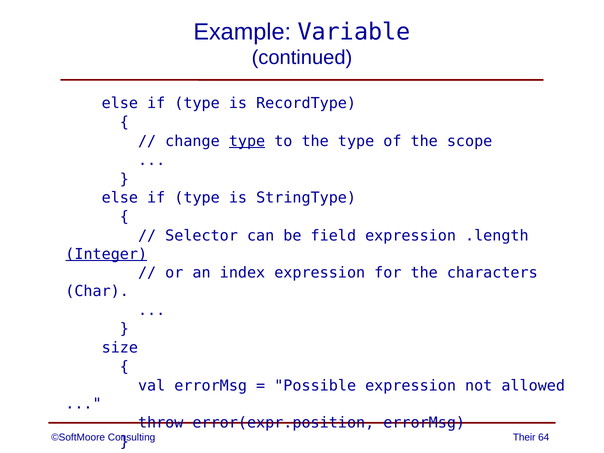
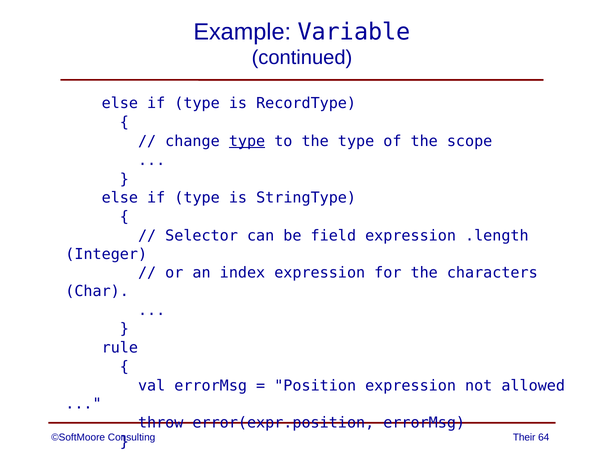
Integer underline: present -> none
size: size -> rule
Possible: Possible -> Position
